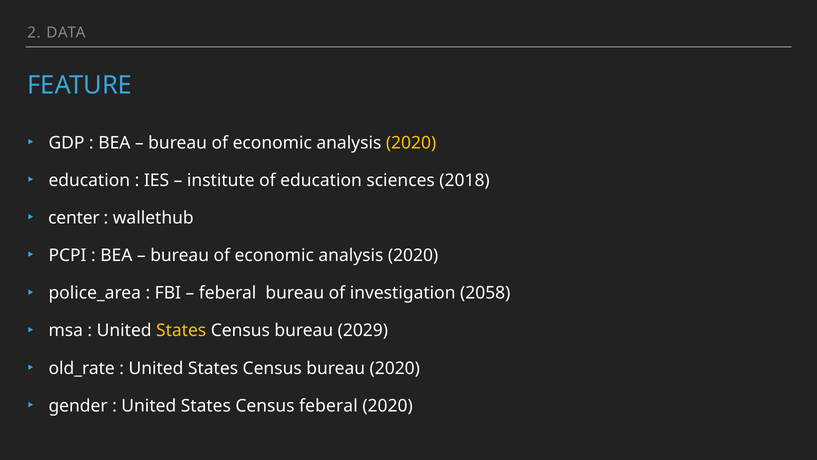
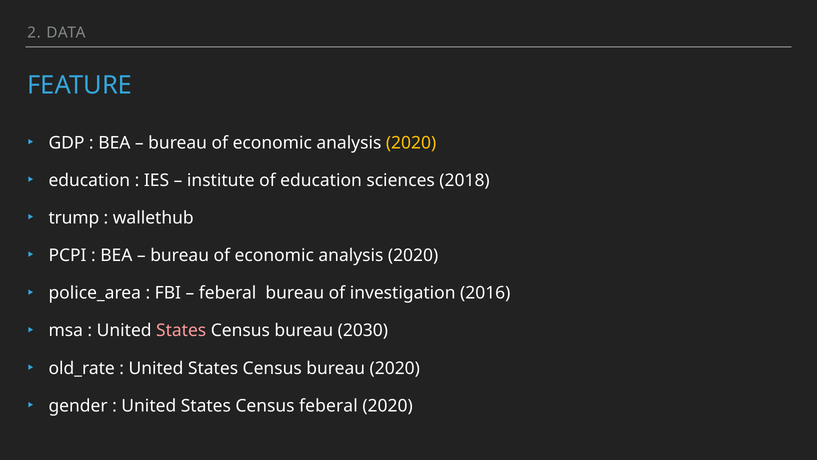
center: center -> trump
2058: 2058 -> 2016
States at (181, 330) colour: yellow -> pink
2029: 2029 -> 2030
